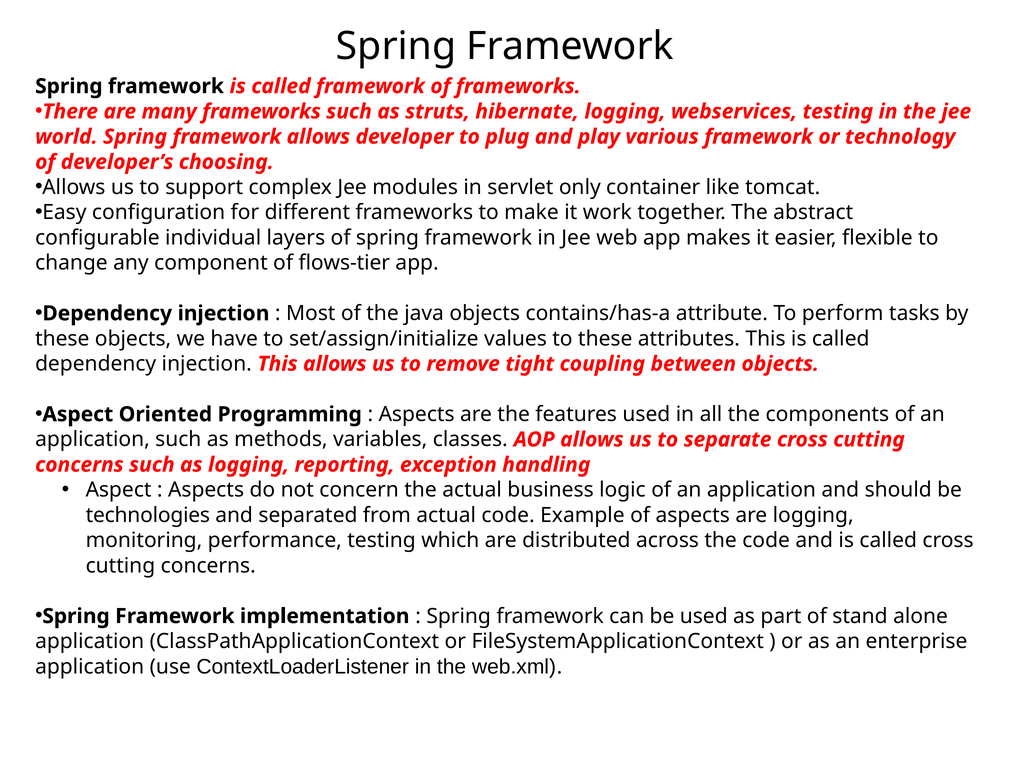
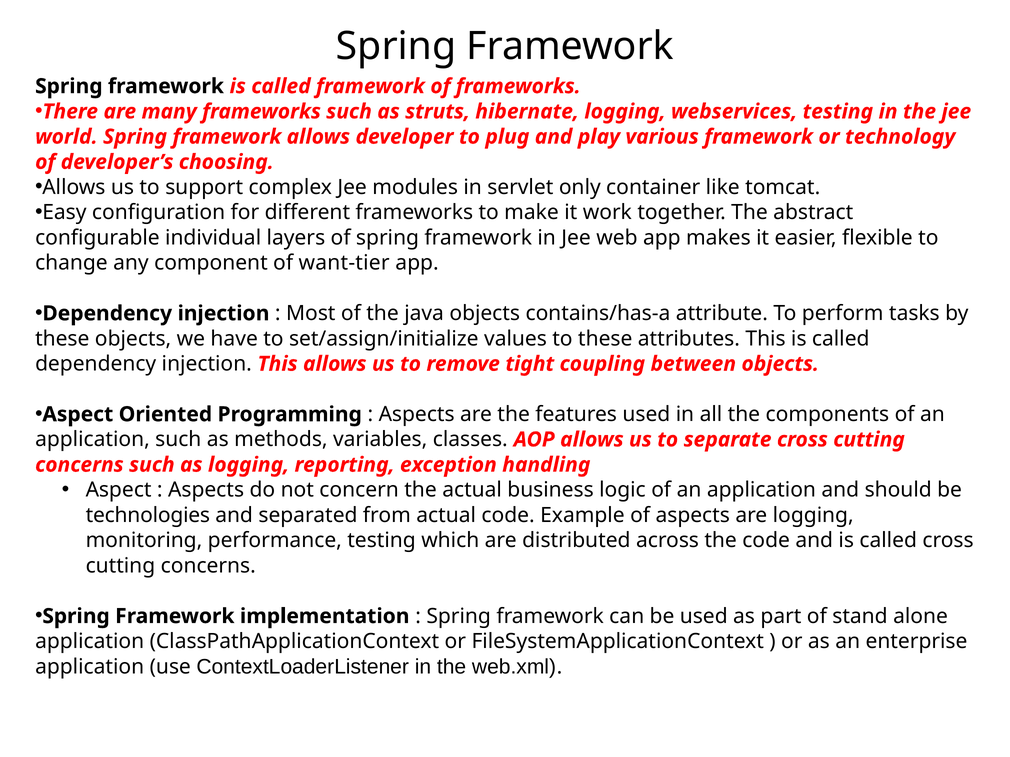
flows-tier: flows-tier -> want-tier
